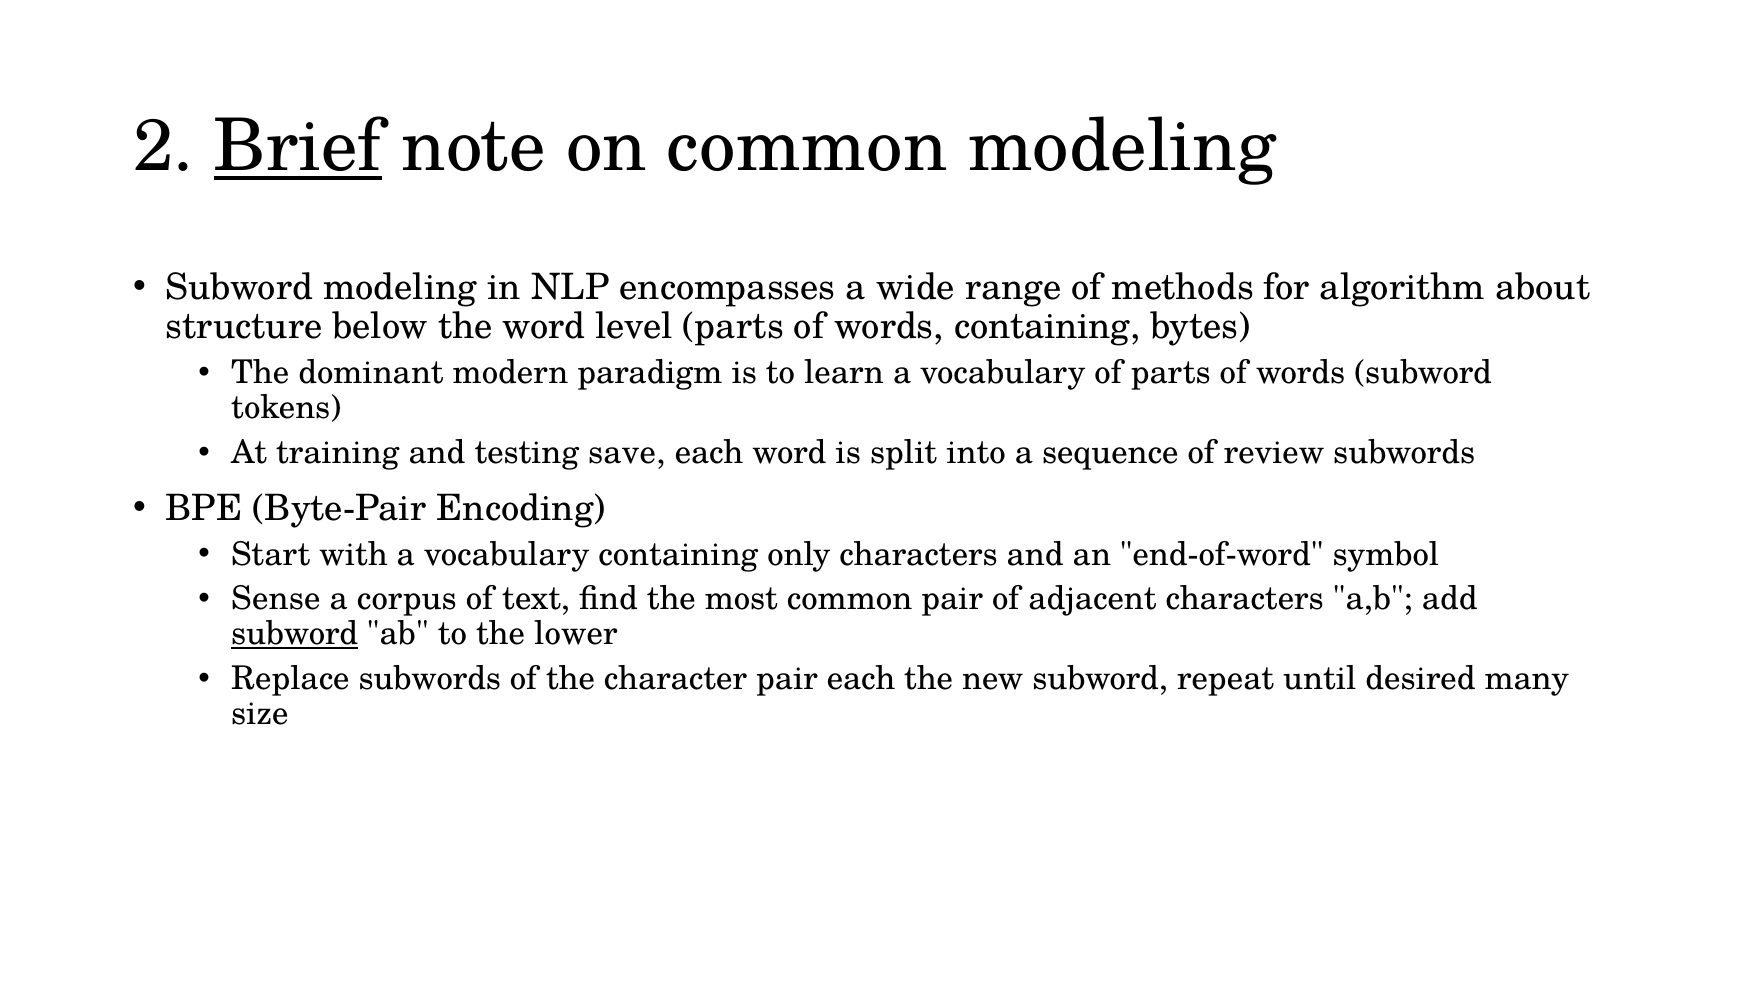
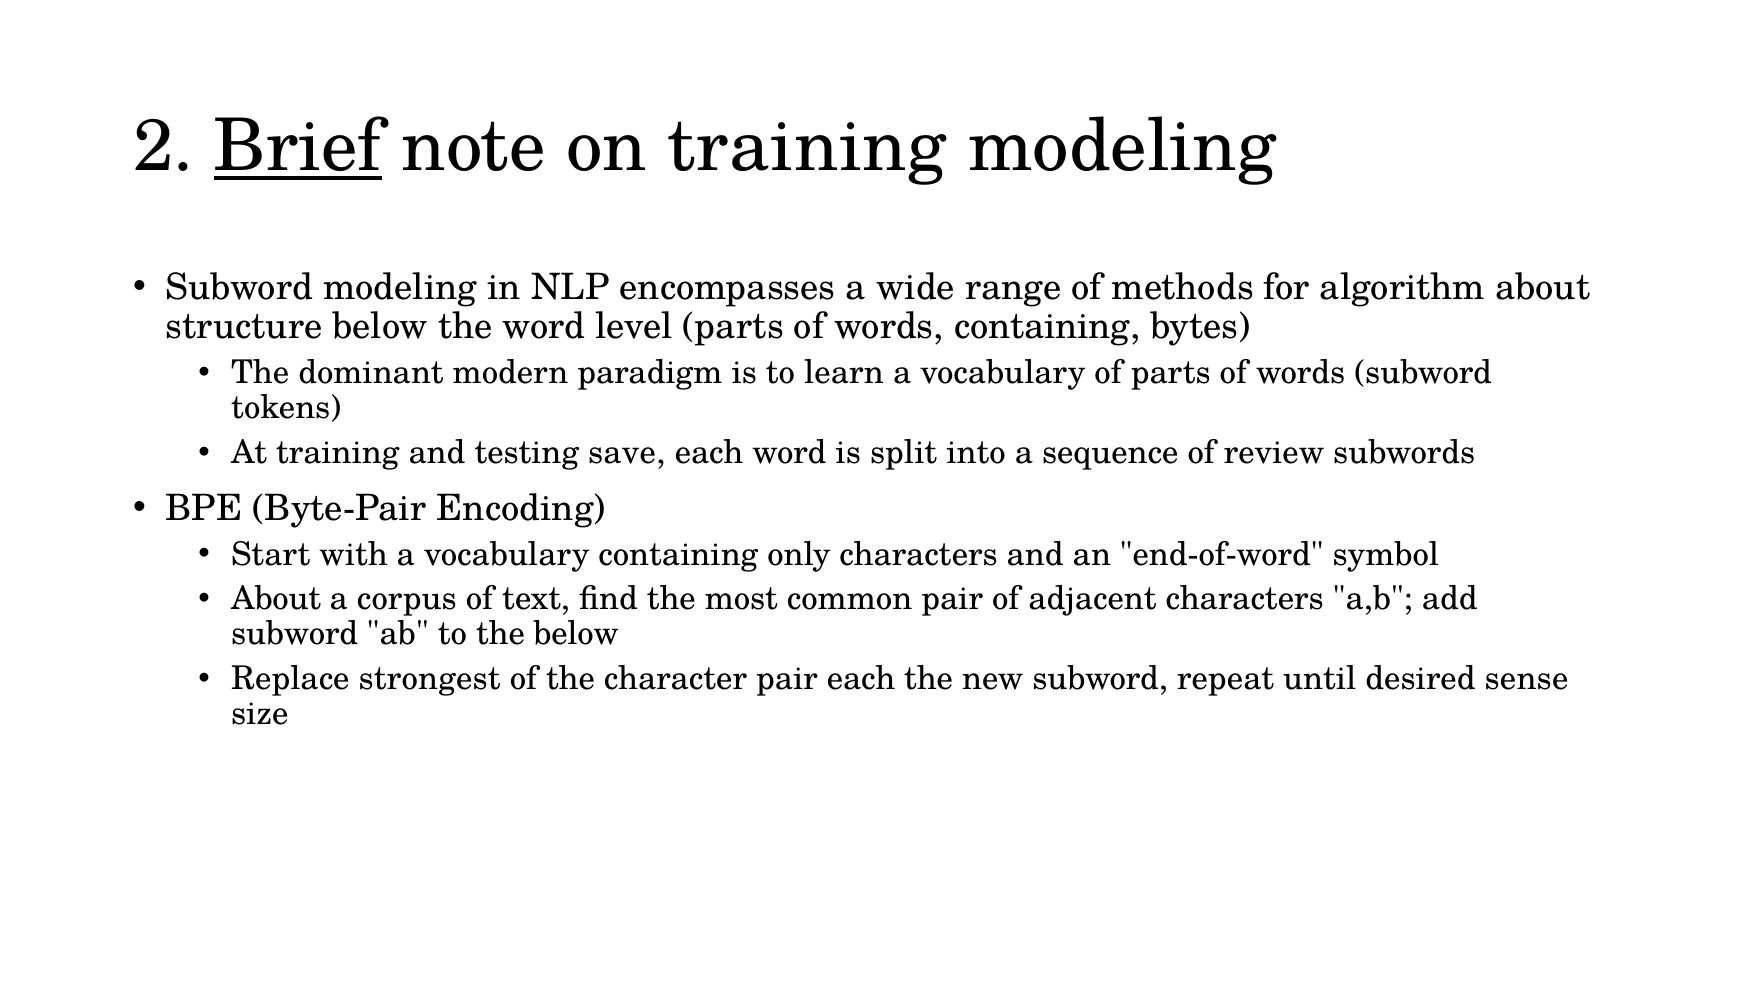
on common: common -> training
Sense at (276, 599): Sense -> About
subword at (295, 634) underline: present -> none
the lower: lower -> below
Replace subwords: subwords -> strongest
many: many -> sense
